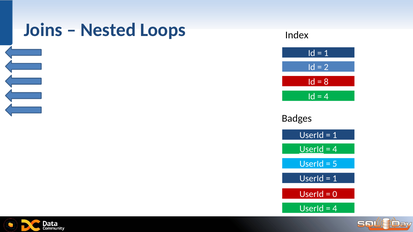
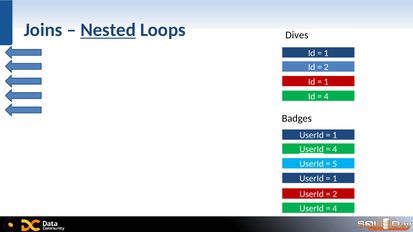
Nested underline: none -> present
Index: Index -> Dives
8 at (326, 82): 8 -> 1
0 at (335, 194): 0 -> 2
